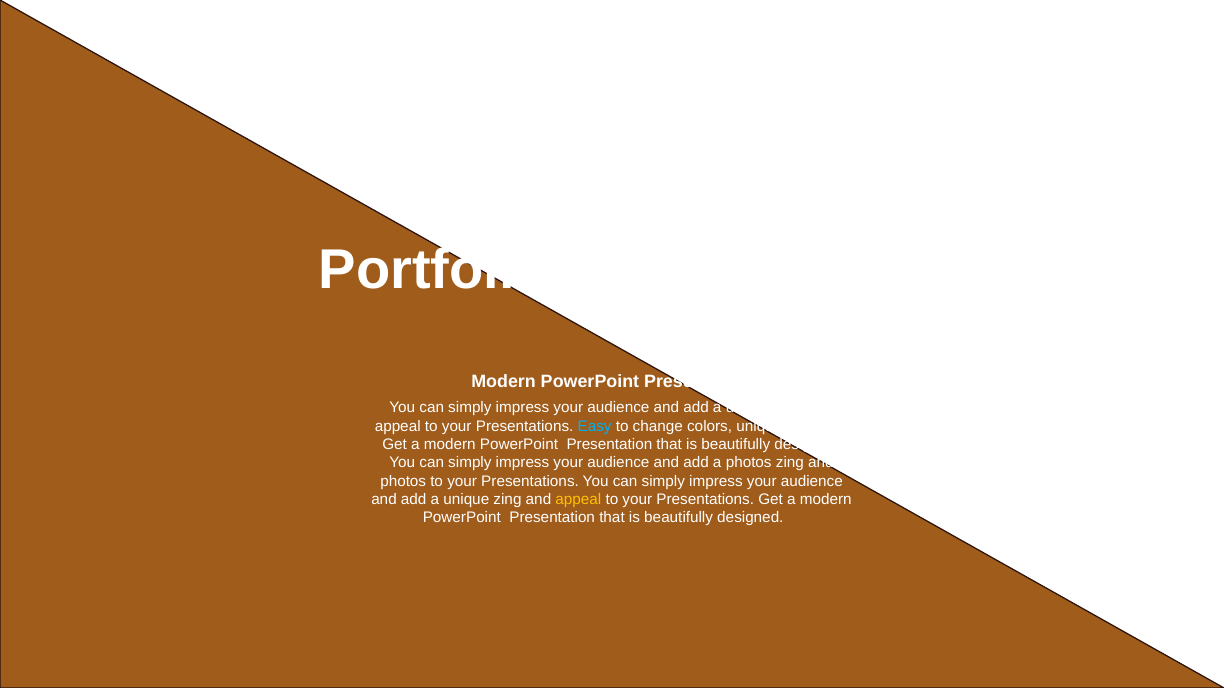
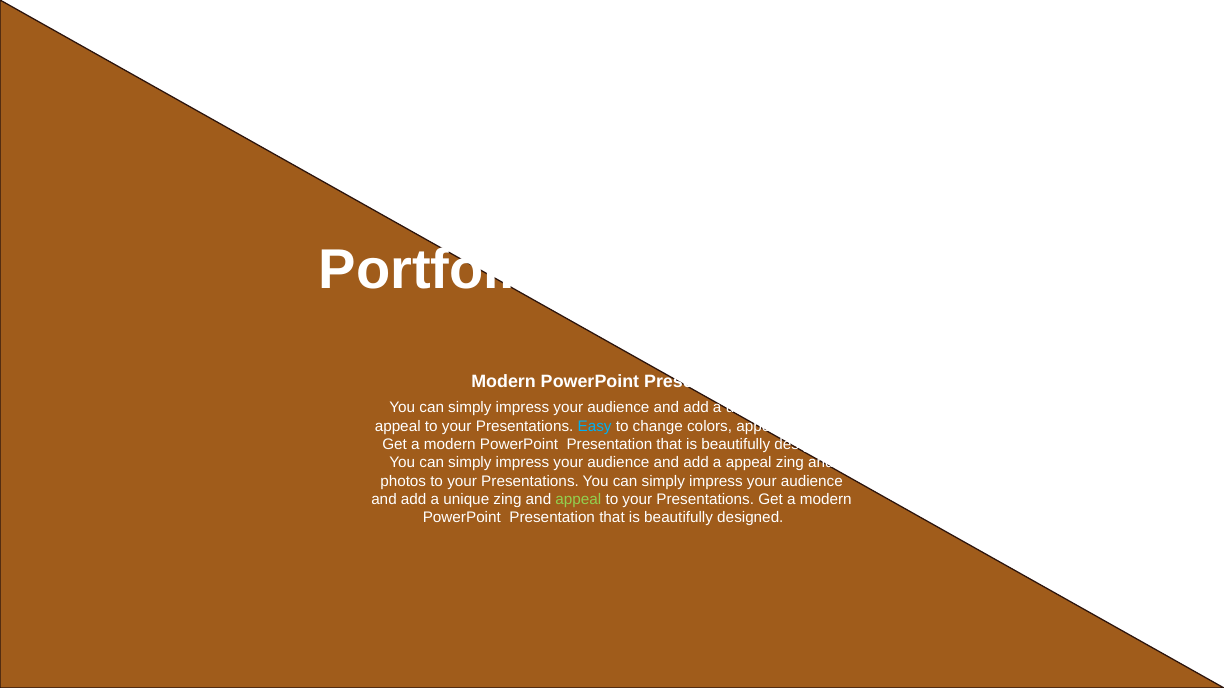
colors unique: unique -> appeal
a photos: photos -> appeal
appeal at (578, 500) colour: yellow -> light green
